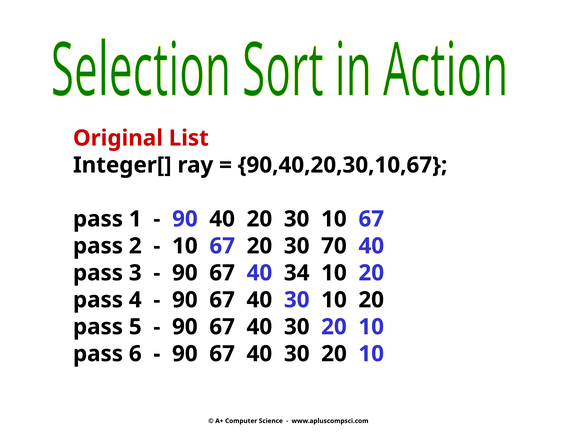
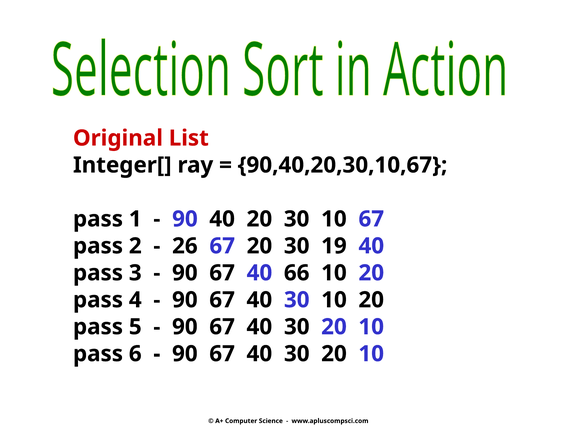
10 at (185, 246): 10 -> 26
70: 70 -> 19
34: 34 -> 66
